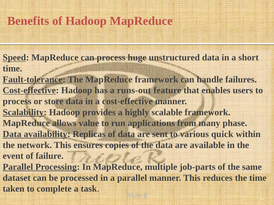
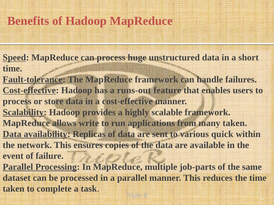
value: value -> write
many phase: phase -> taken
